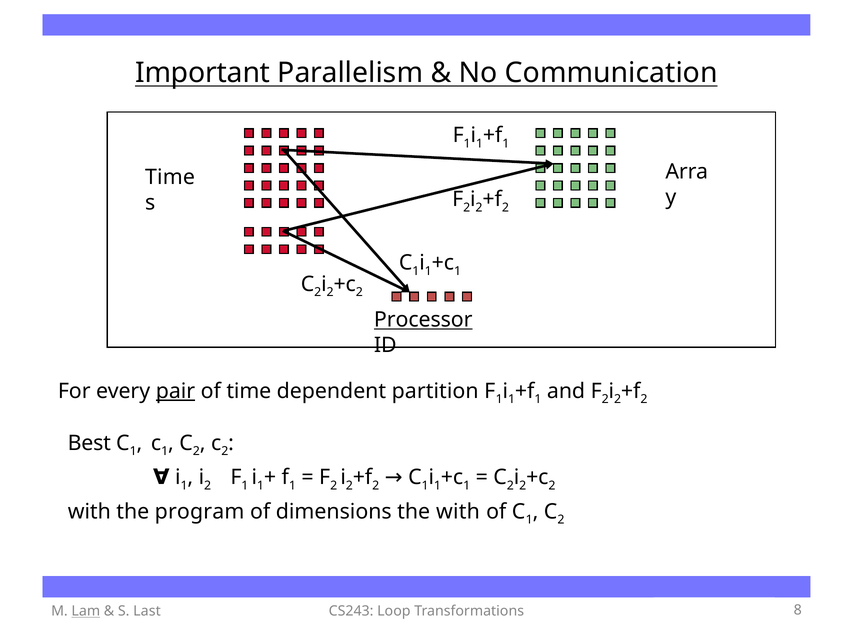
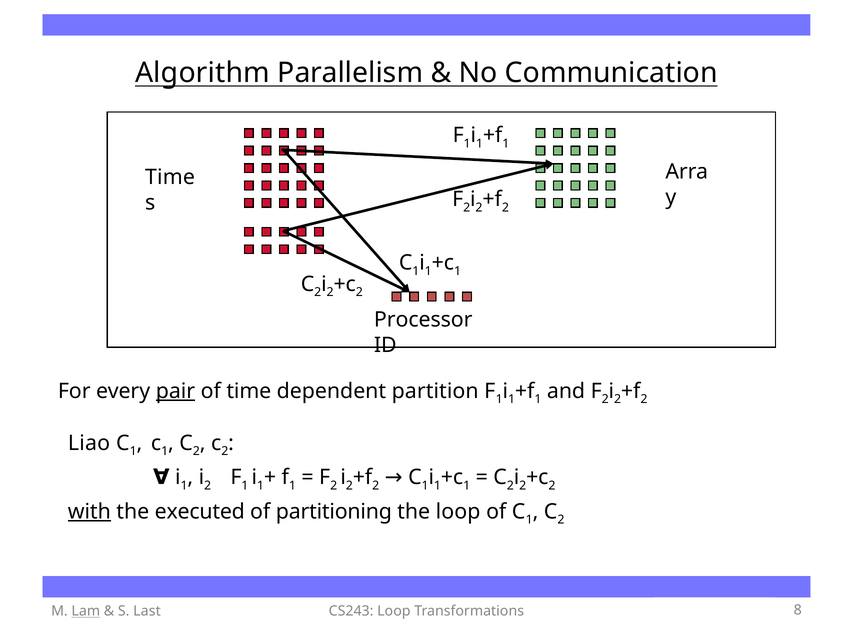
Important: Important -> Algorithm
Processor underline: present -> none
Best: Best -> Liao
with at (89, 511) underline: none -> present
program: program -> executed
dimensions: dimensions -> partitioning
the with: with -> loop
